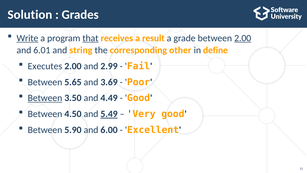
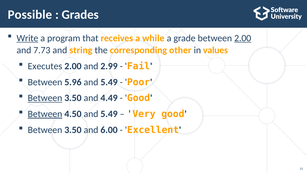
Solution: Solution -> Possible
that underline: present -> none
result: result -> while
6.01: 6.01 -> 7.73
define: define -> values
5.65: 5.65 -> 5.96
3.69 at (109, 82): 3.69 -> 5.49
Between at (45, 114) underline: none -> present
5.49 at (109, 114) underline: present -> none
5.90 at (73, 130): 5.90 -> 3.50
